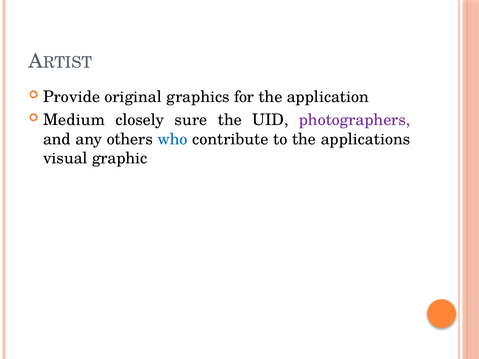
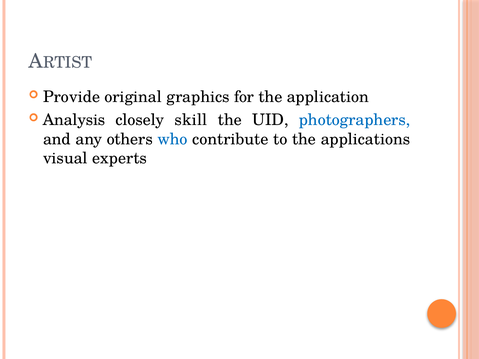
Medium: Medium -> Analysis
sure: sure -> skill
photographers colour: purple -> blue
graphic: graphic -> experts
